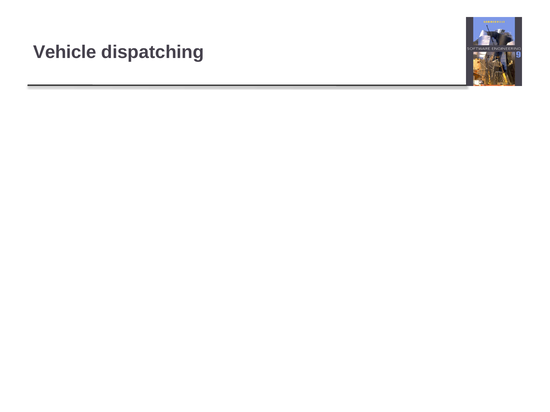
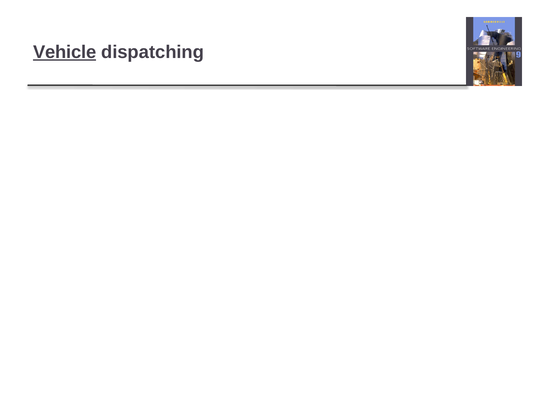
Vehicle at (65, 52) underline: none -> present
